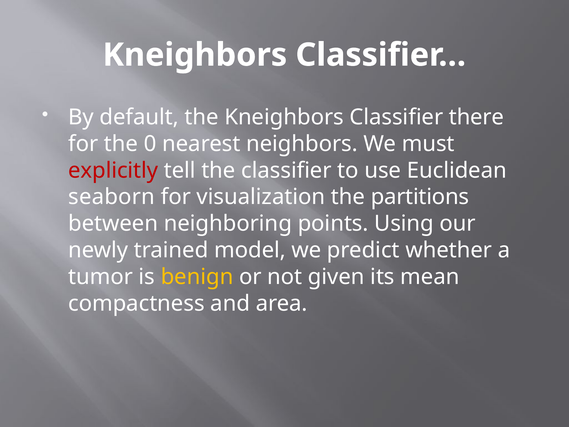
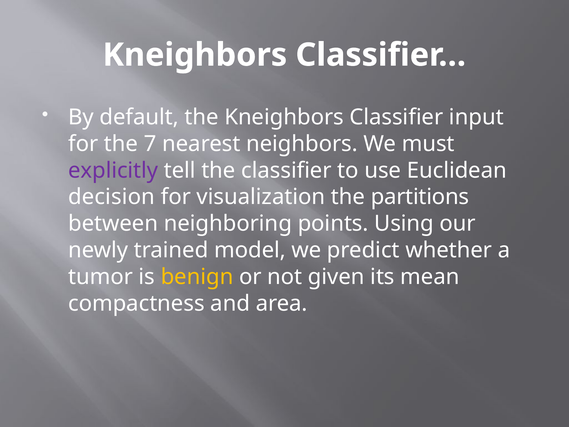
there: there -> input
0: 0 -> 7
explicitly colour: red -> purple
seaborn: seaborn -> decision
